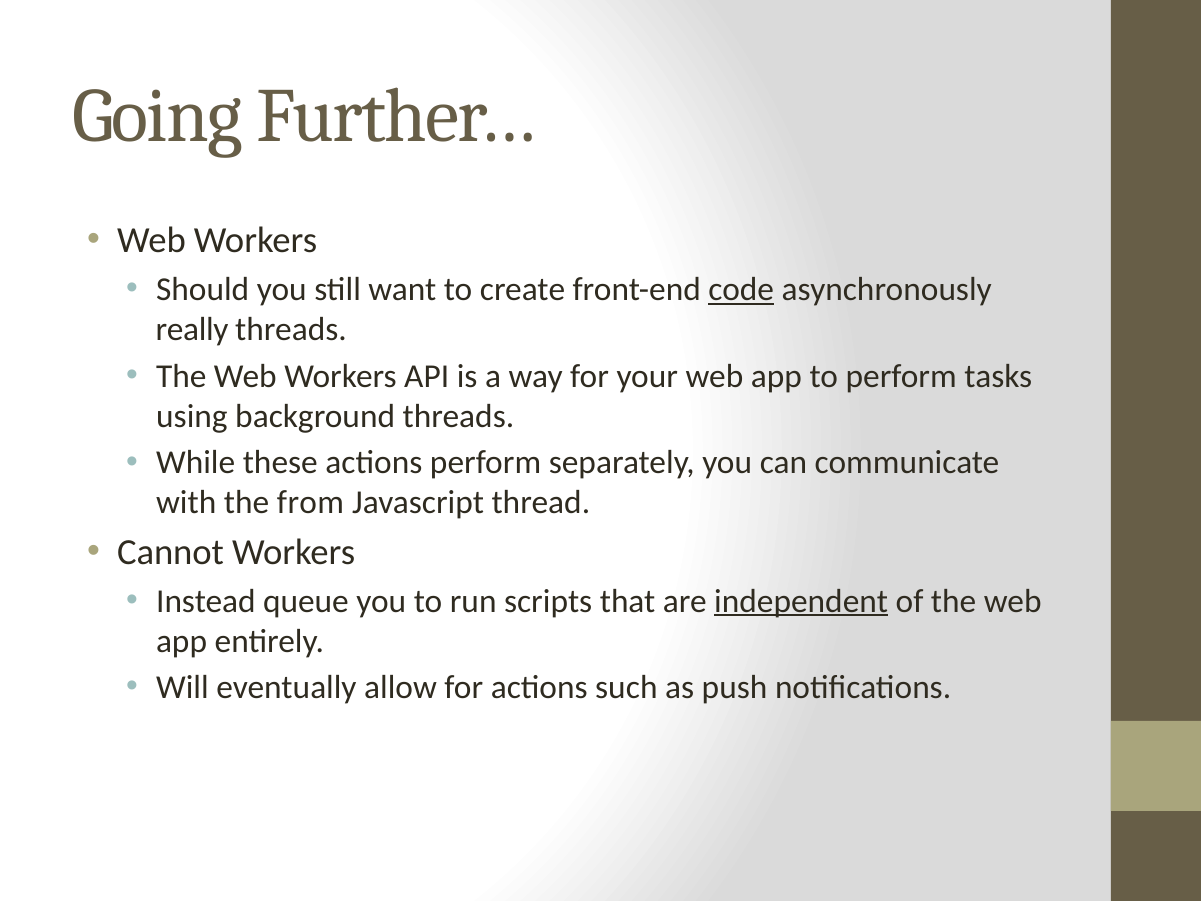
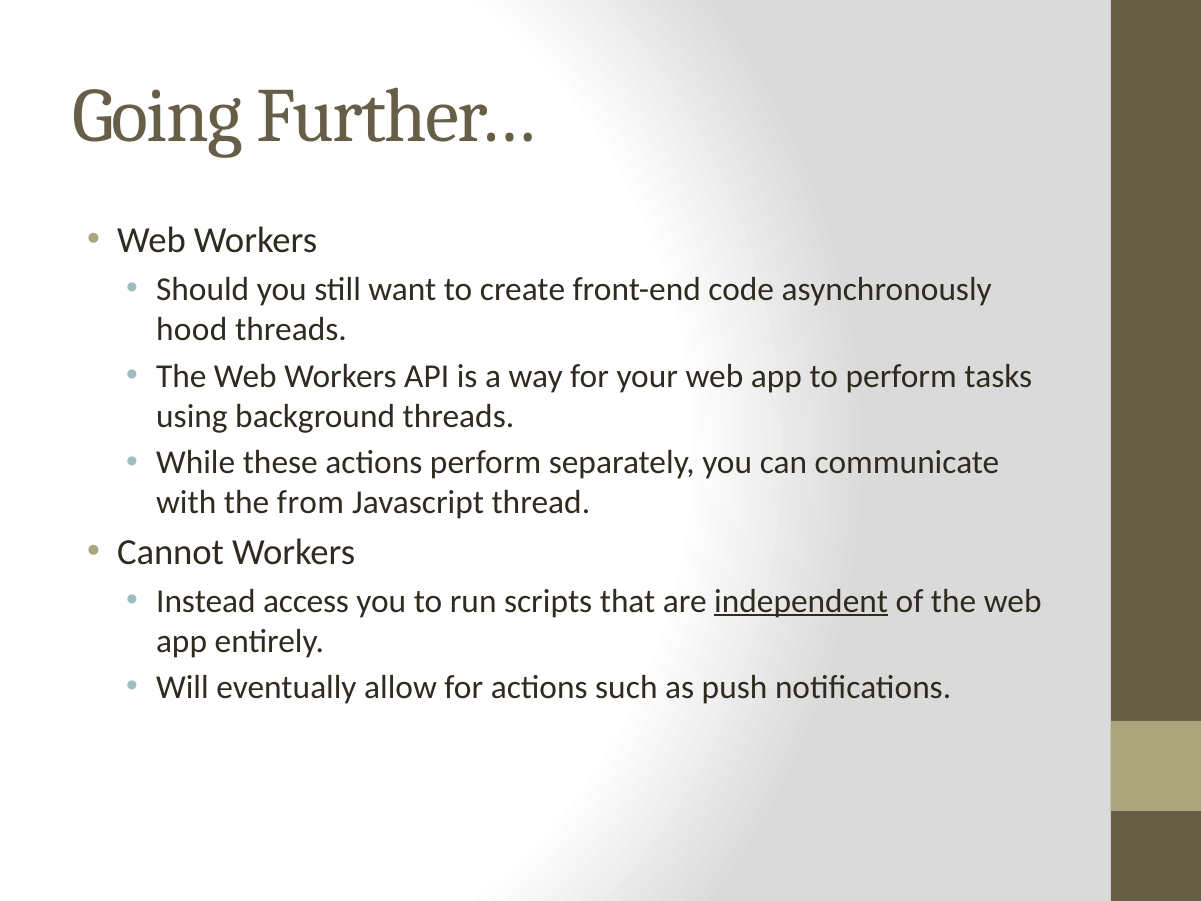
code underline: present -> none
really: really -> hood
queue: queue -> access
